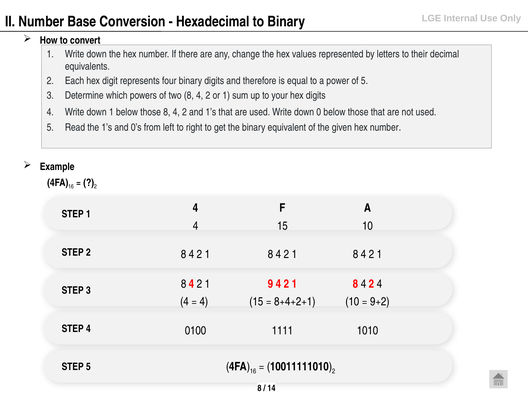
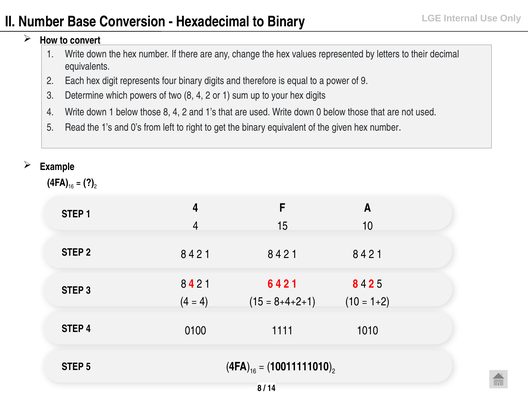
of 5: 5 -> 9
9: 9 -> 6
4 2 4: 4 -> 5
9+2: 9+2 -> 1+2
